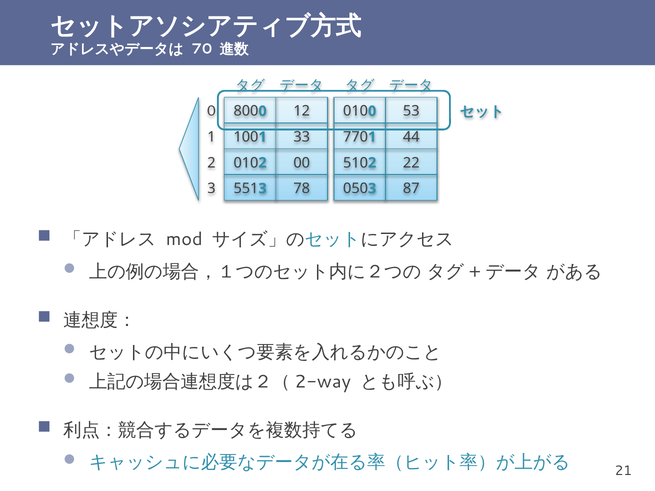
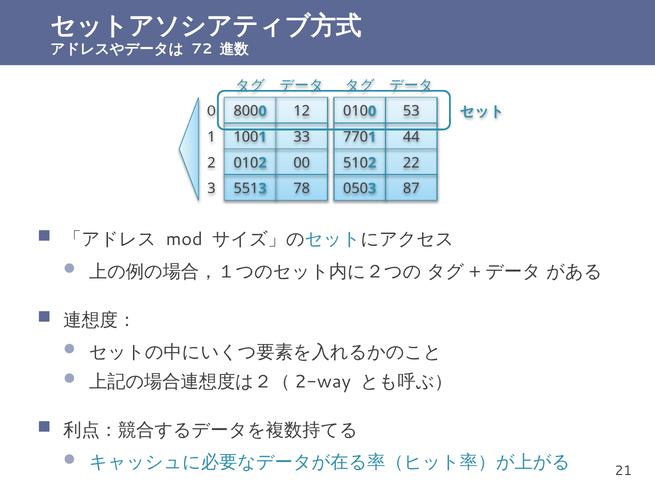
70: 70 -> 72
